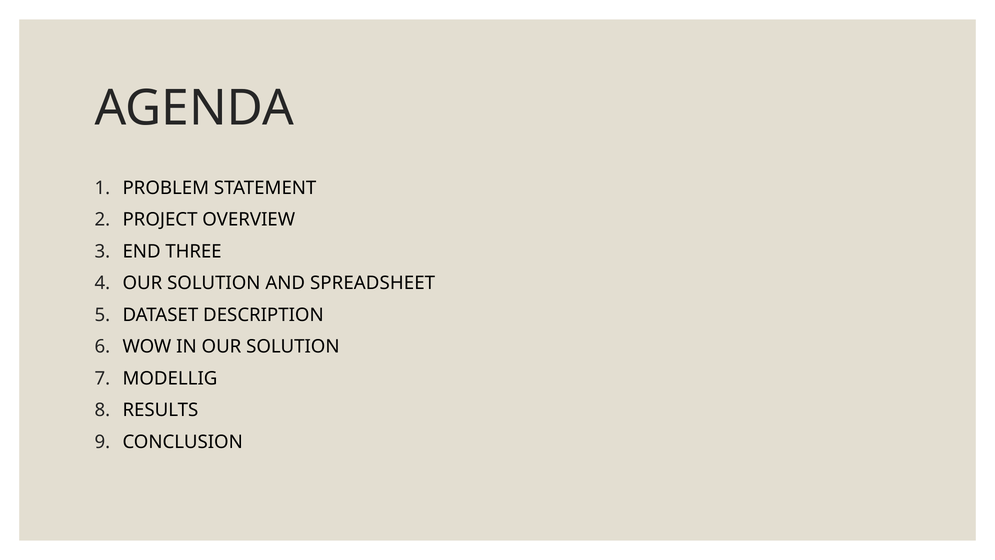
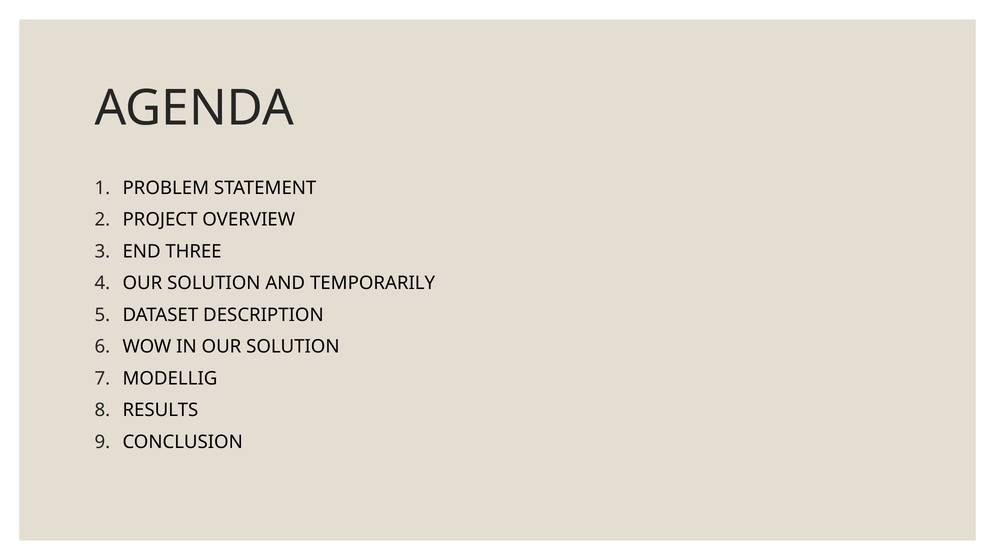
SPREADSHEET: SPREADSHEET -> TEMPORARILY
